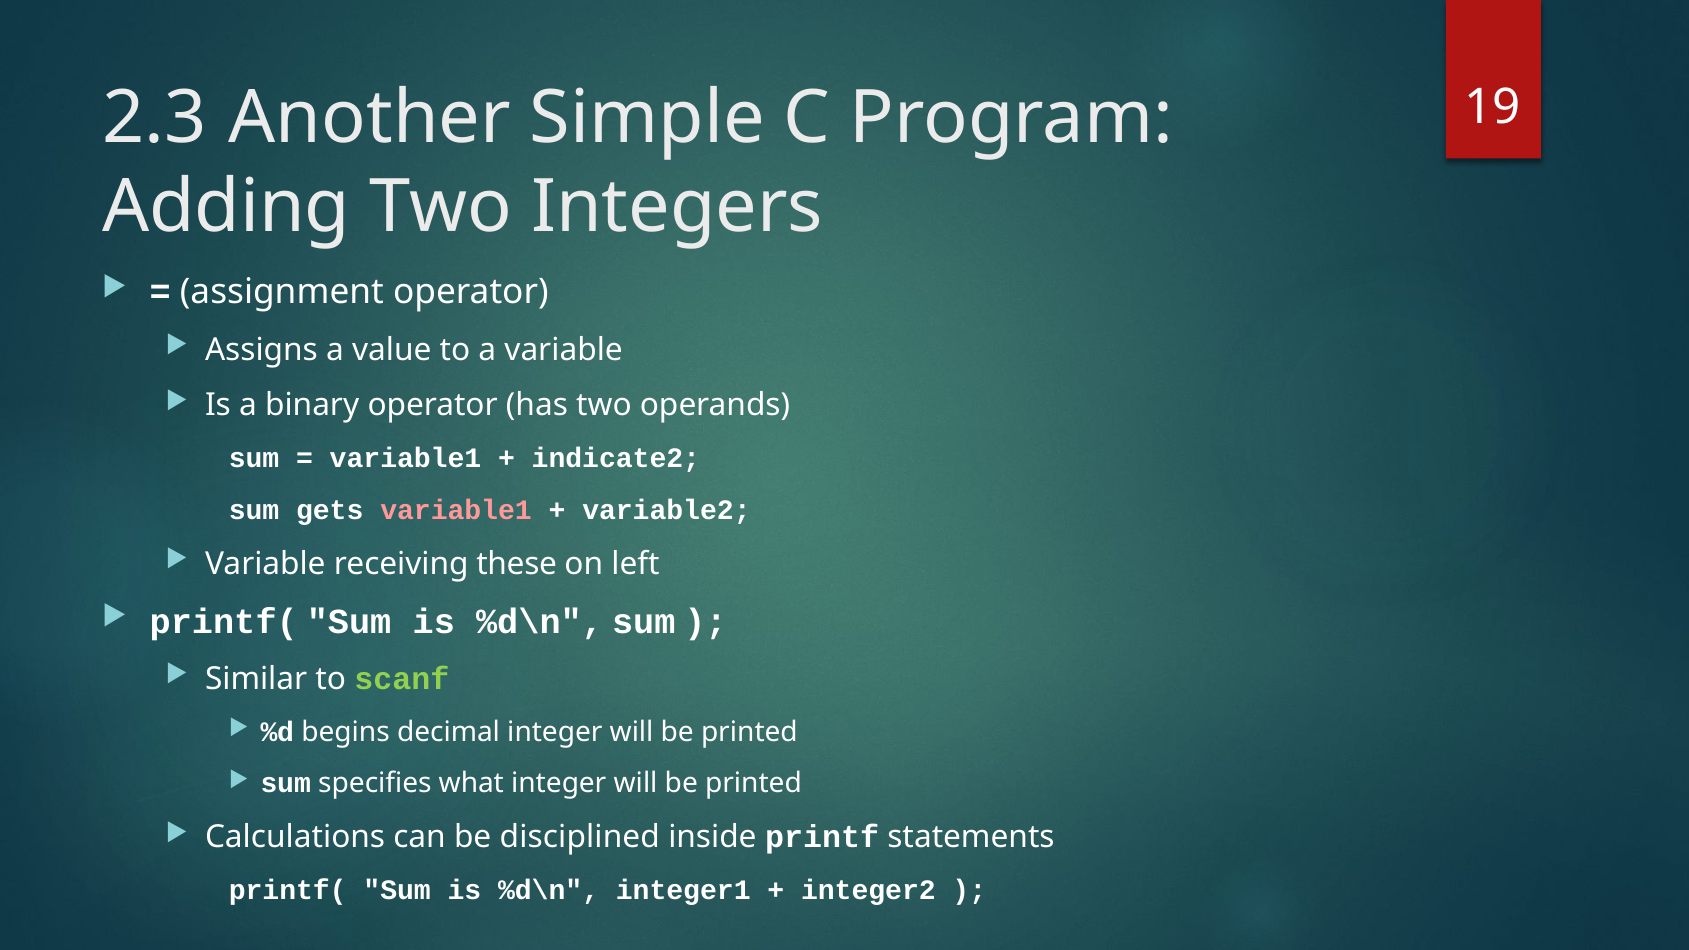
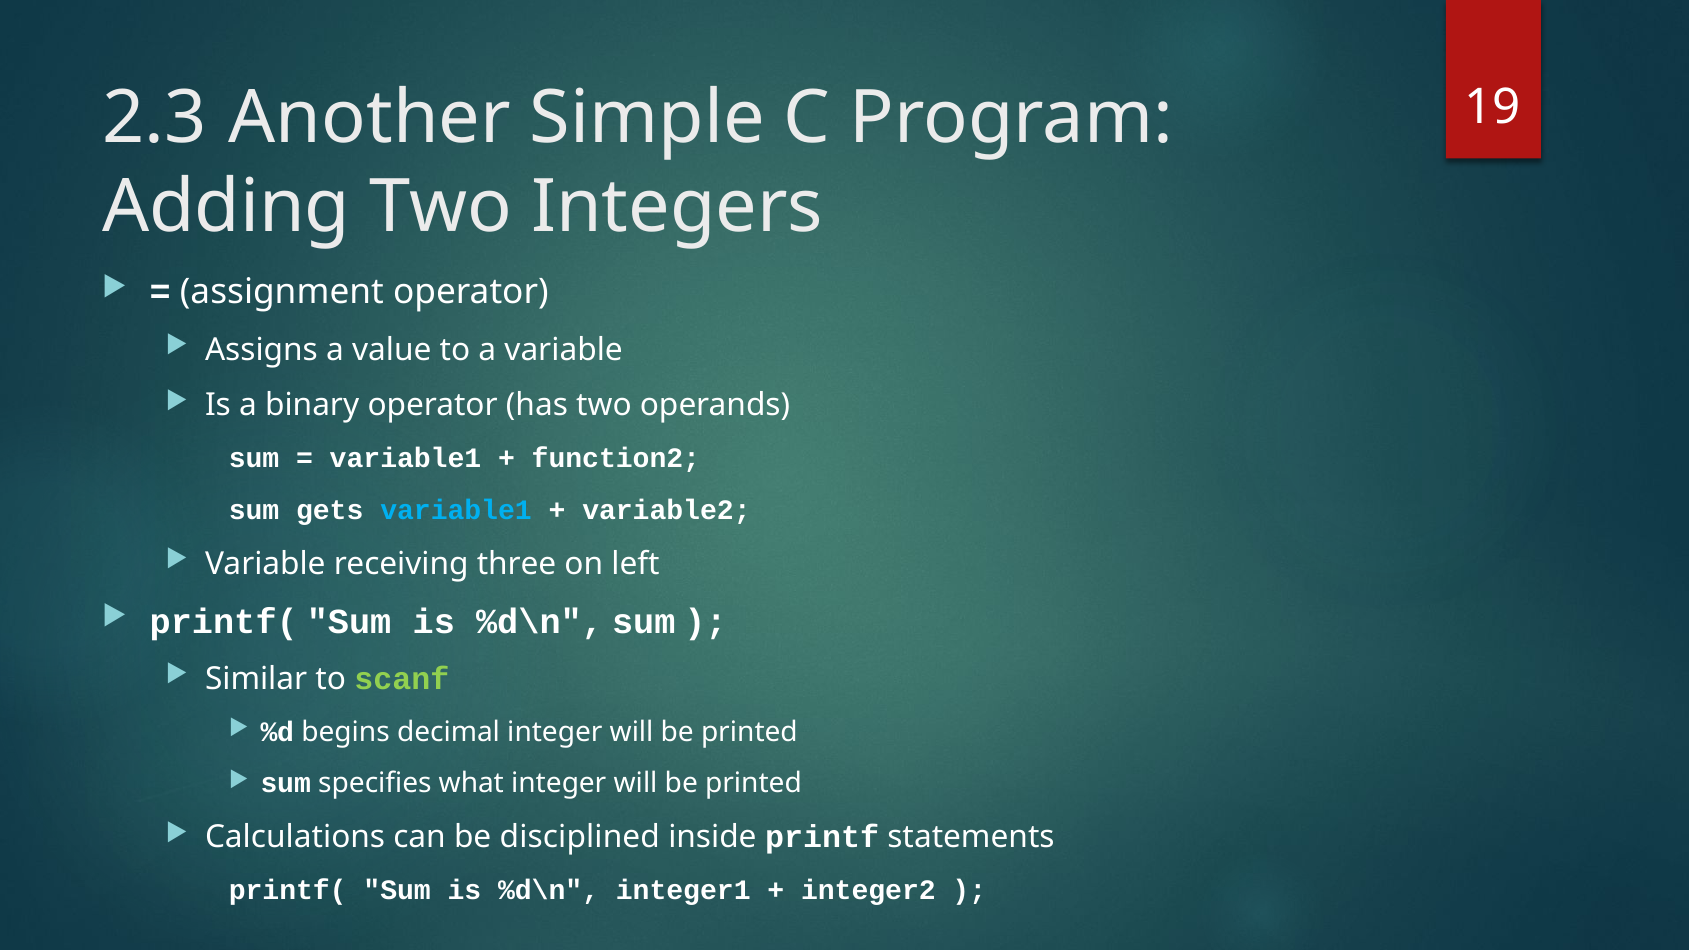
indicate2: indicate2 -> function2
variable1 at (456, 510) colour: pink -> light blue
these: these -> three
